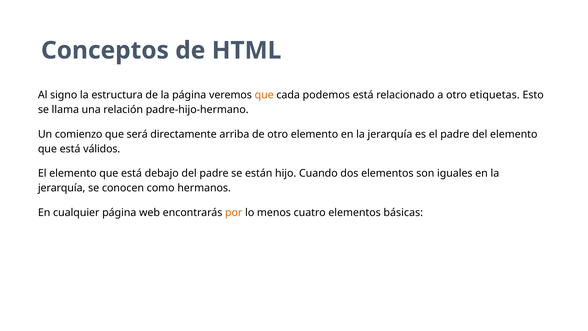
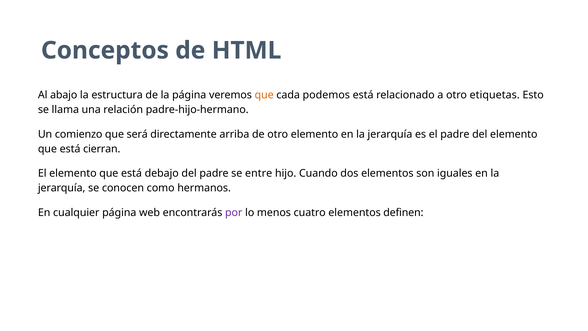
signo: signo -> abajo
válidos: válidos -> cierran
están: están -> entre
por colour: orange -> purple
básicas: básicas -> definen
